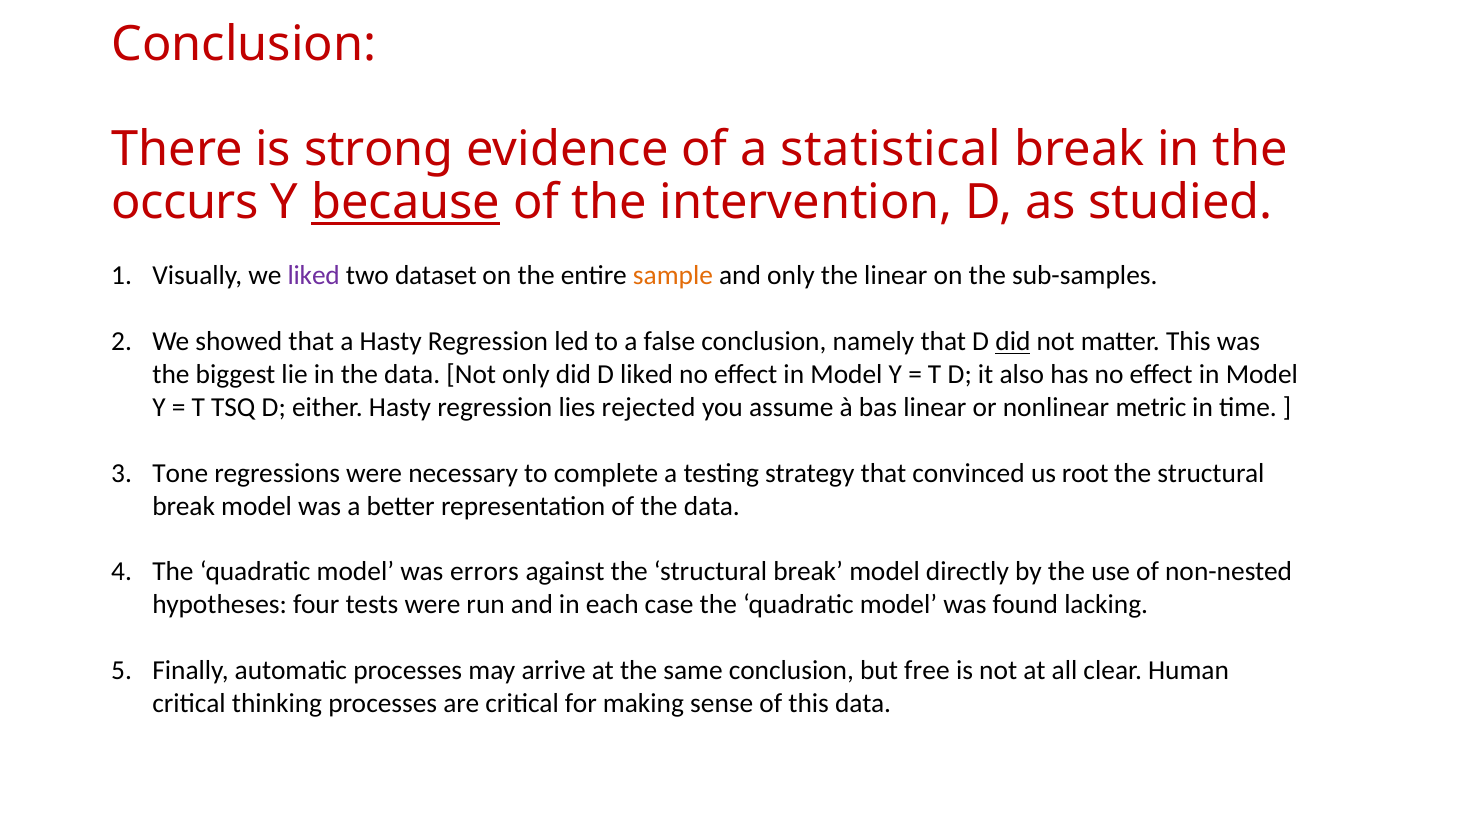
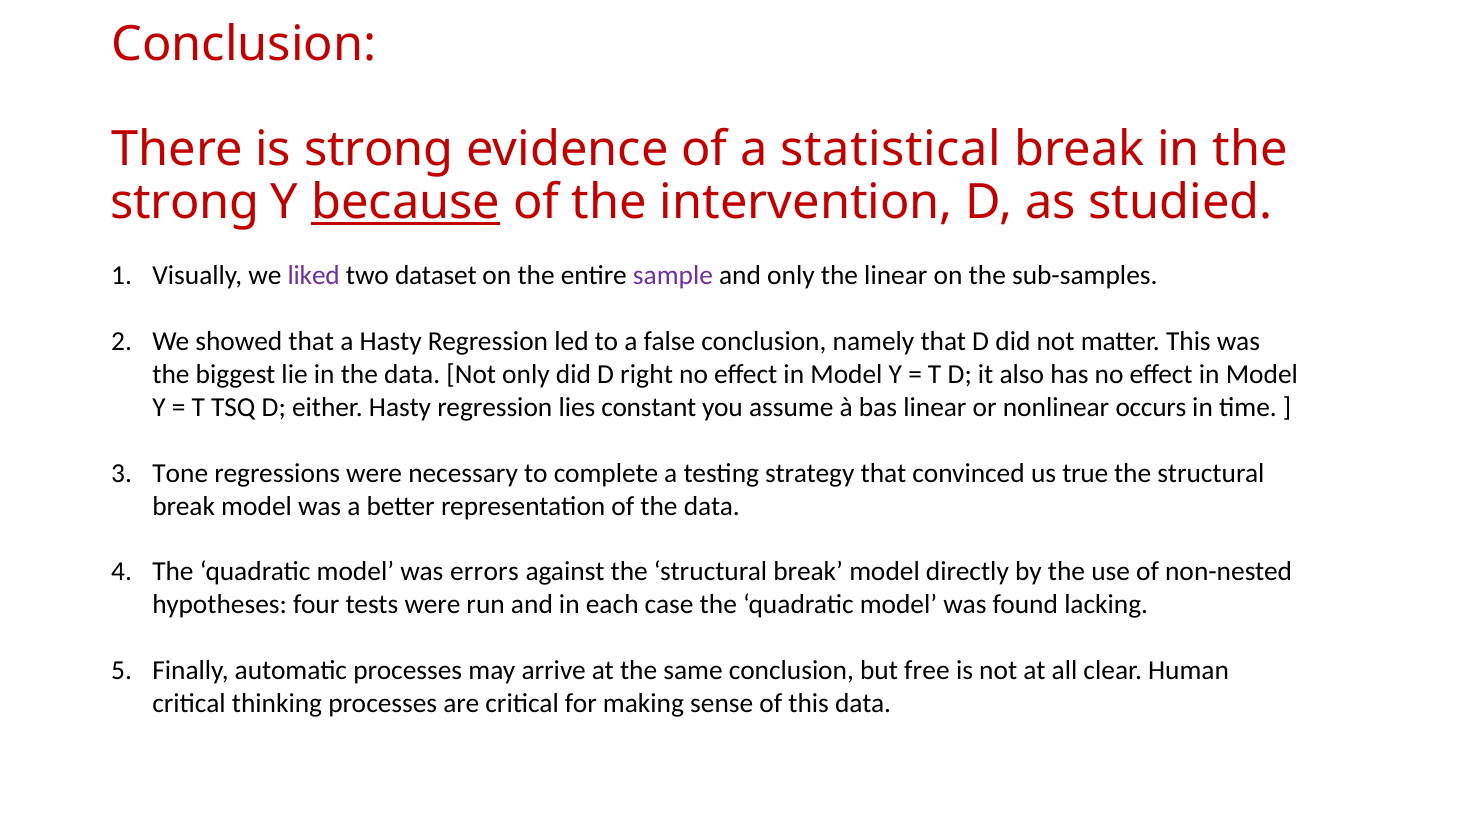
occurs at (185, 202): occurs -> strong
sample colour: orange -> purple
did at (1013, 342) underline: present -> none
D liked: liked -> right
rejected: rejected -> constant
metric: metric -> occurs
root: root -> true
